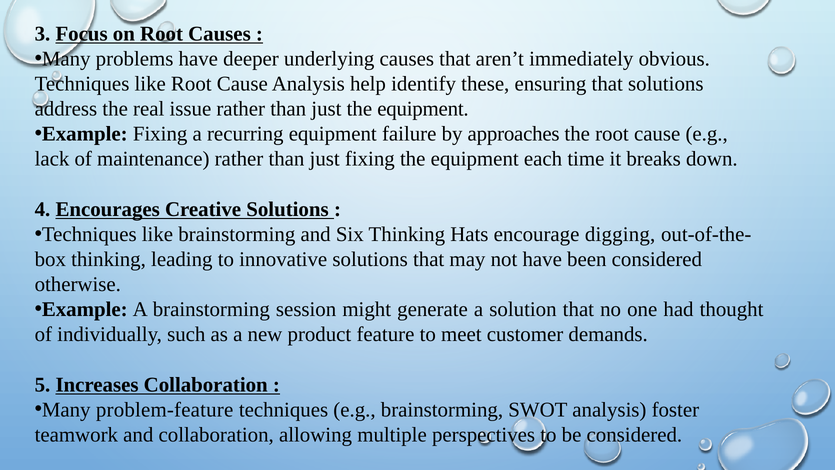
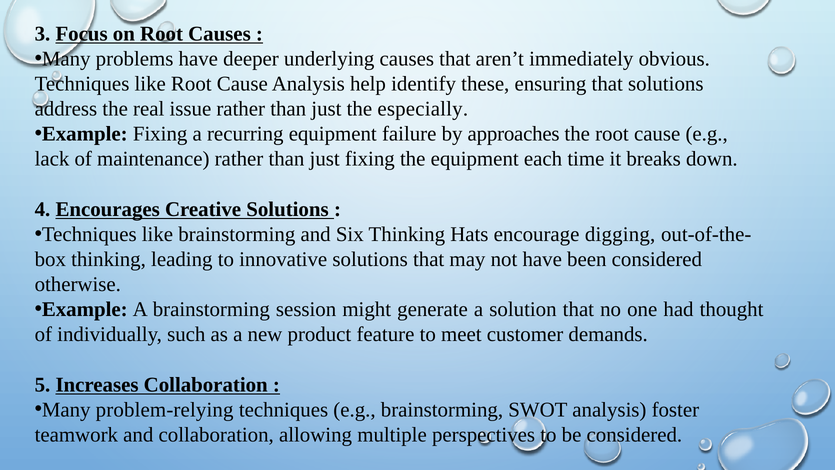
just the equipment: equipment -> especially
problem-feature: problem-feature -> problem-relying
